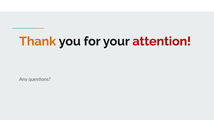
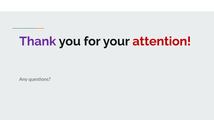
Thank colour: orange -> purple
